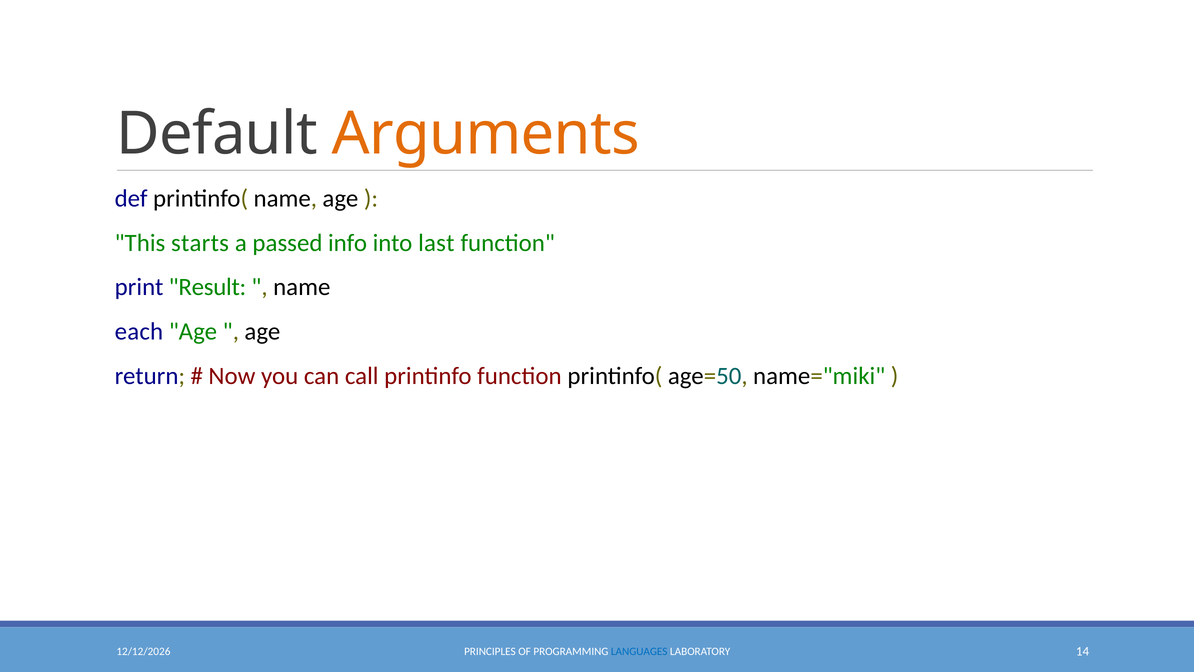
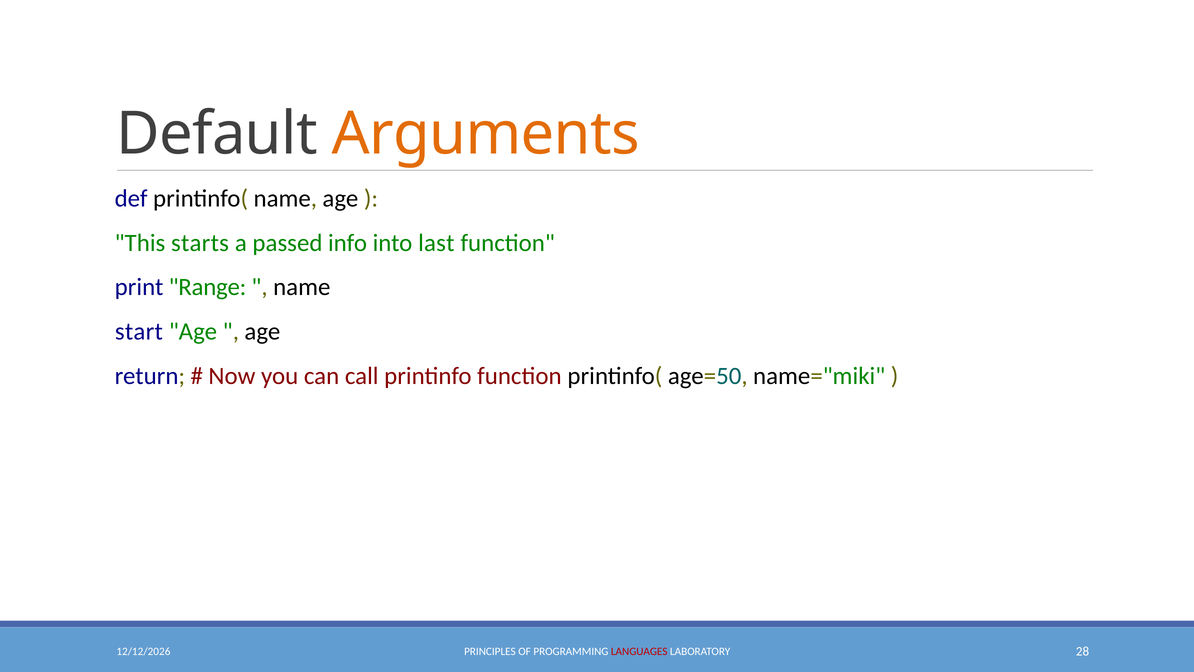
Result: Result -> Range
each: each -> start
LANGUAGES colour: blue -> red
14: 14 -> 28
